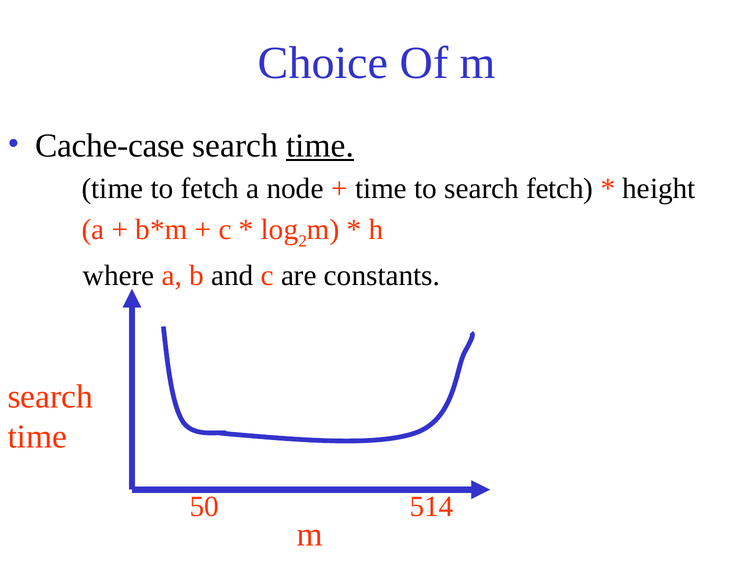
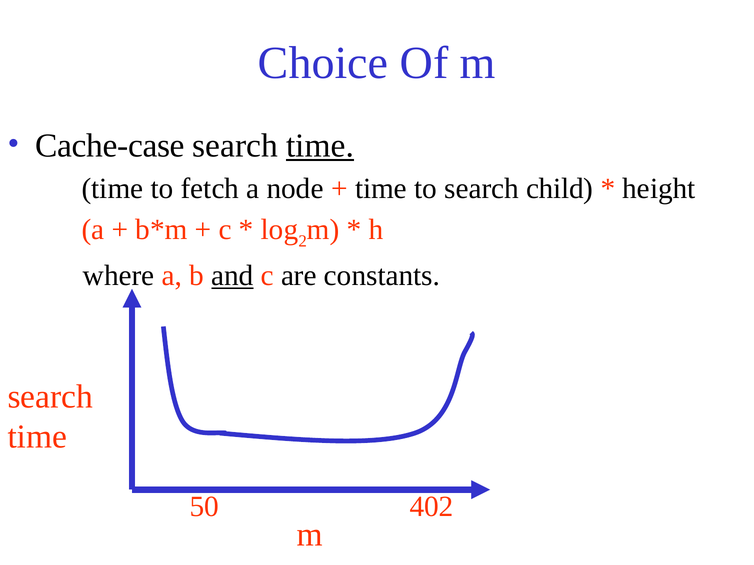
search fetch: fetch -> child
and underline: none -> present
514: 514 -> 402
